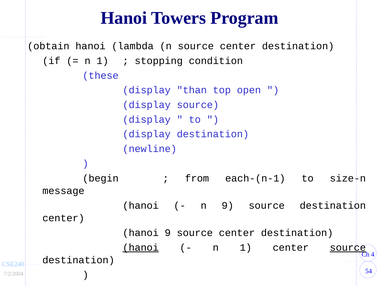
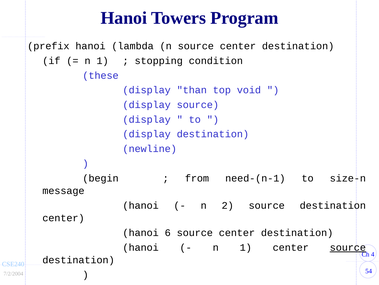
obtain: obtain -> prefix
open: open -> void
each-(n-1: each-(n-1 -> need-(n-1
n 9: 9 -> 2
hanoi 9: 9 -> 6
hanoi at (141, 247) underline: present -> none
